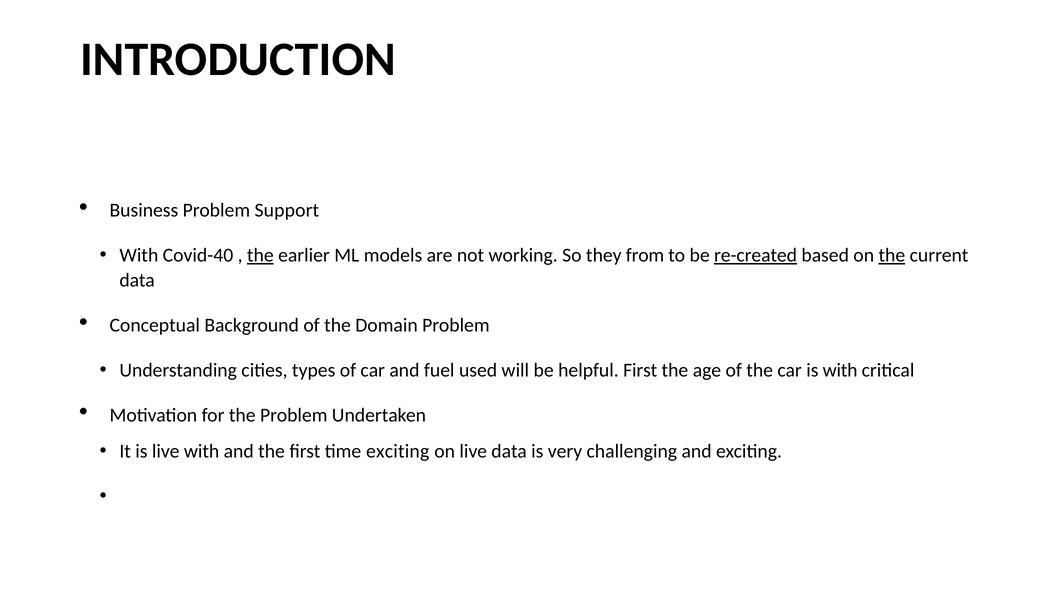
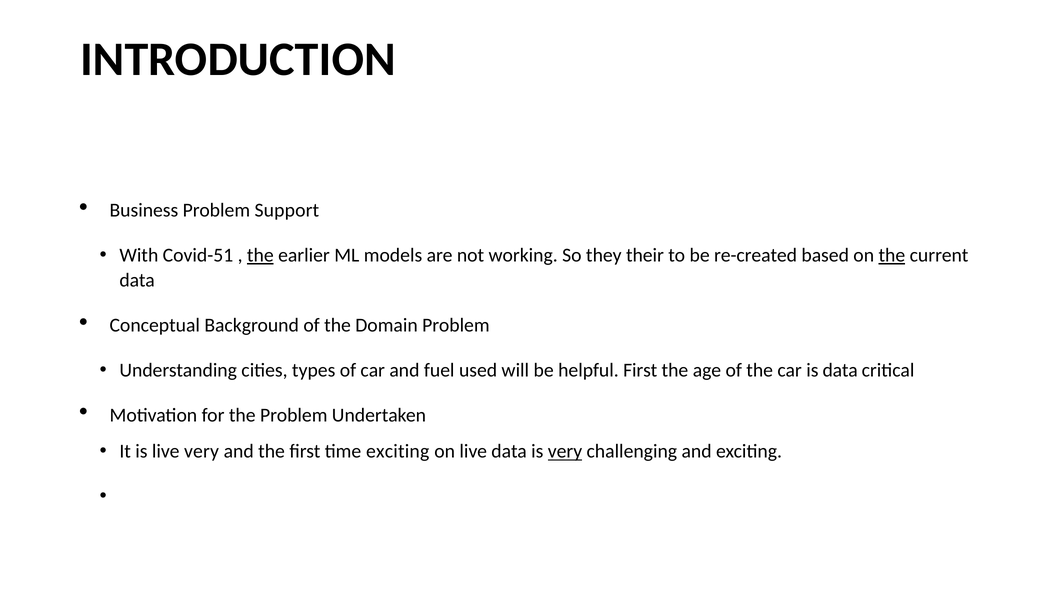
Covid-40: Covid-40 -> Covid-51
from: from -> their
re-created underline: present -> none
is with: with -> data
live with: with -> very
very at (565, 452) underline: none -> present
